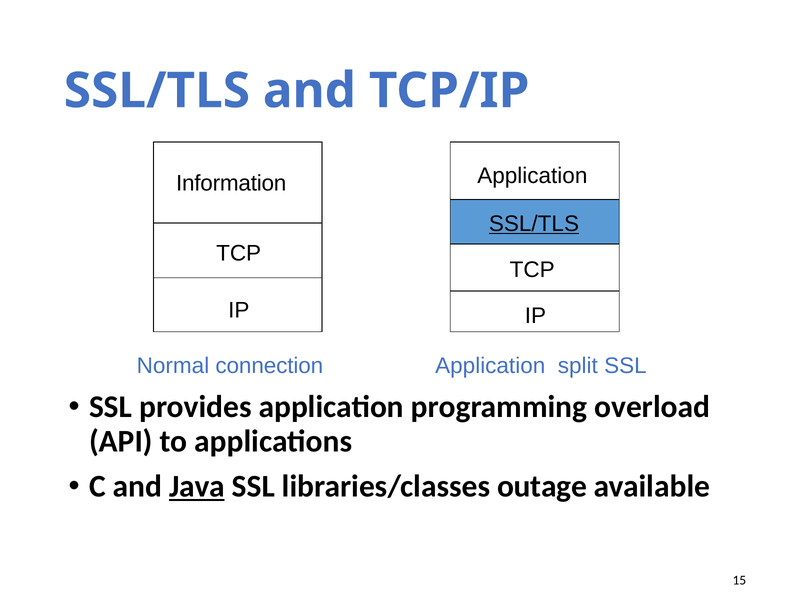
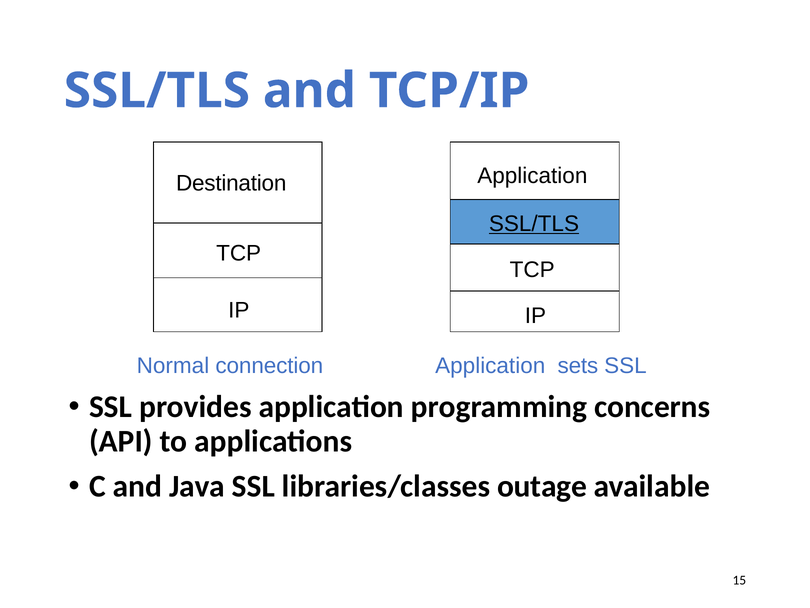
Information: Information -> Destination
split: split -> sets
overload: overload -> concerns
Java underline: present -> none
